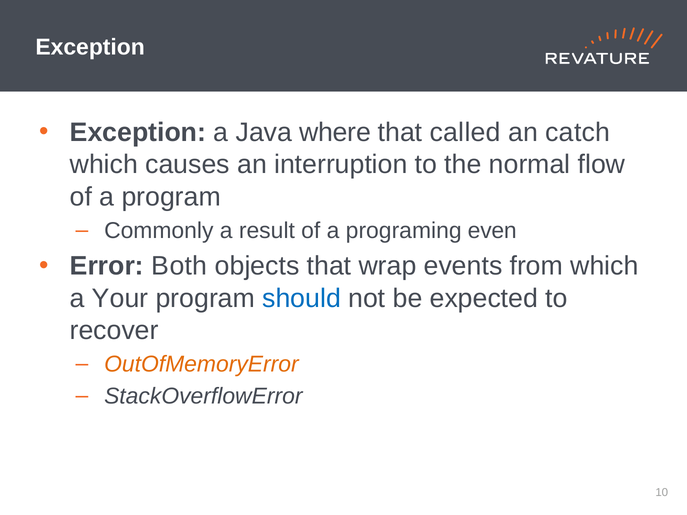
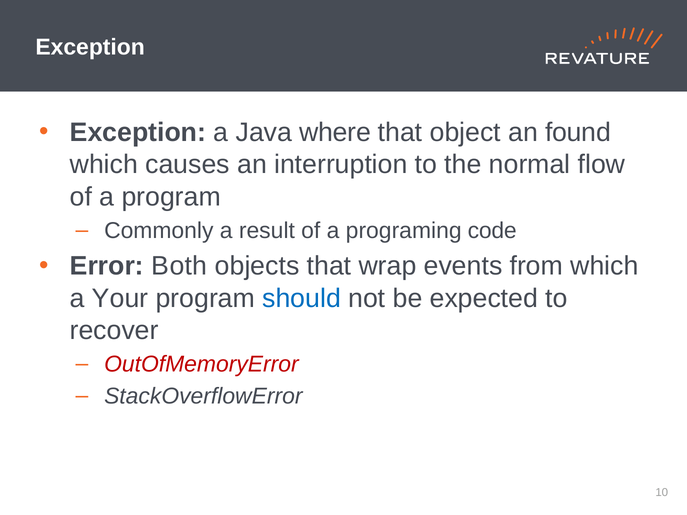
called: called -> object
catch: catch -> found
even: even -> code
OutOfMemoryError colour: orange -> red
